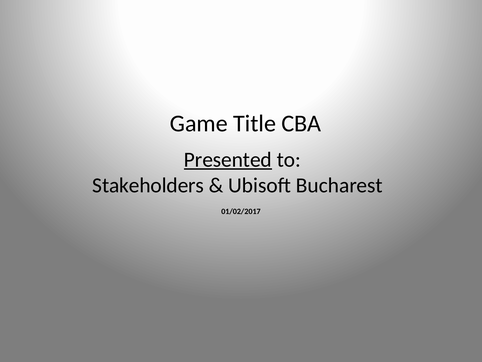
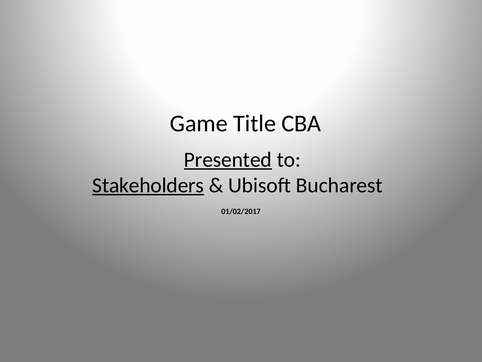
Stakeholders underline: none -> present
